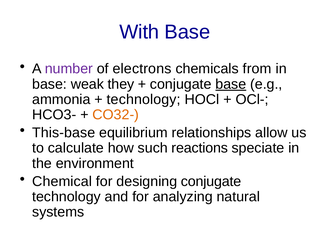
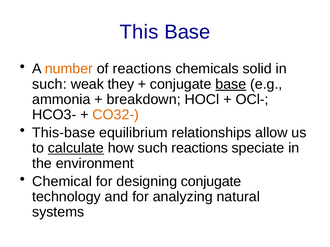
With: With -> This
number colour: purple -> orange
of electrons: electrons -> reactions
from: from -> solid
base at (50, 84): base -> such
technology at (144, 100): technology -> breakdown
calculate underline: none -> present
